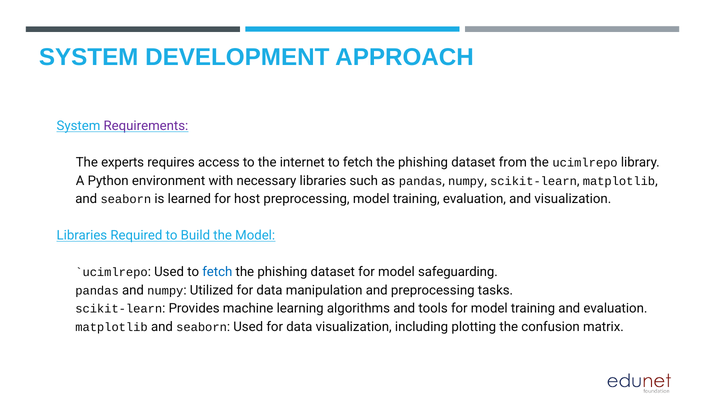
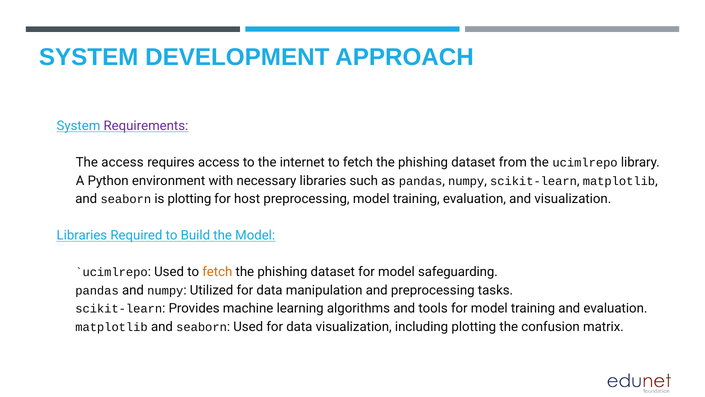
experts at (123, 162): experts -> access
is learned: learned -> plotting
fetch at (217, 272) colour: blue -> orange
